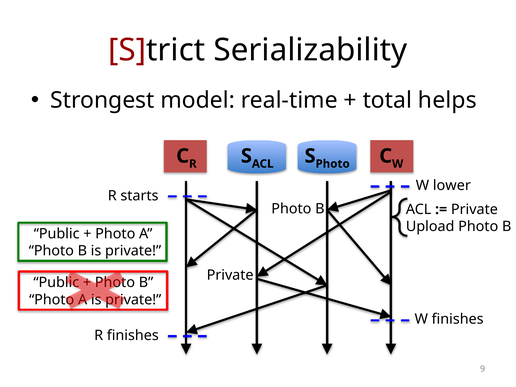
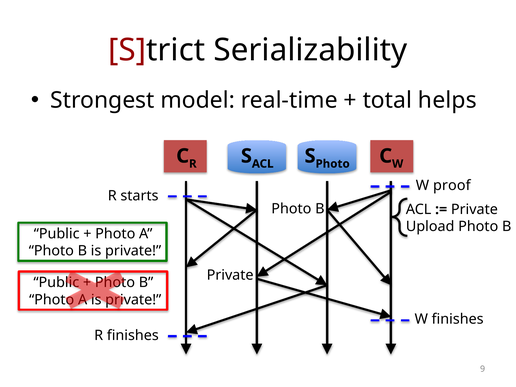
lower: lower -> proof
